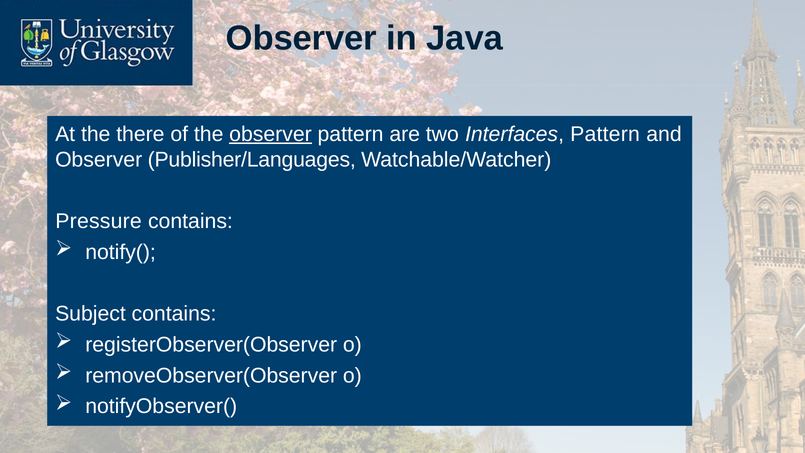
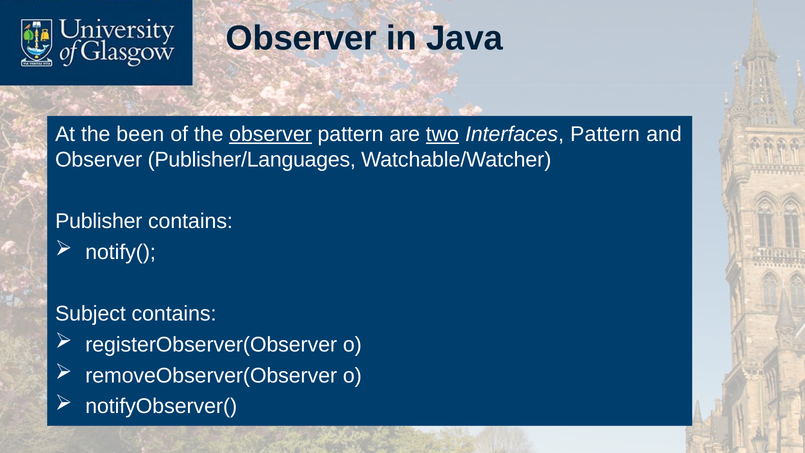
there: there -> been
two underline: none -> present
Pressure: Pressure -> Publisher
